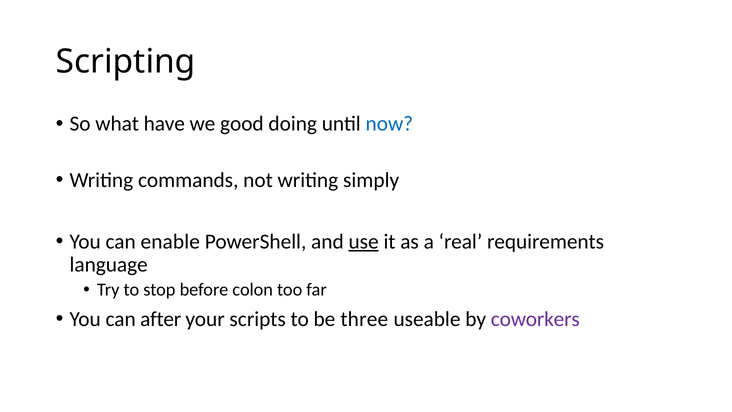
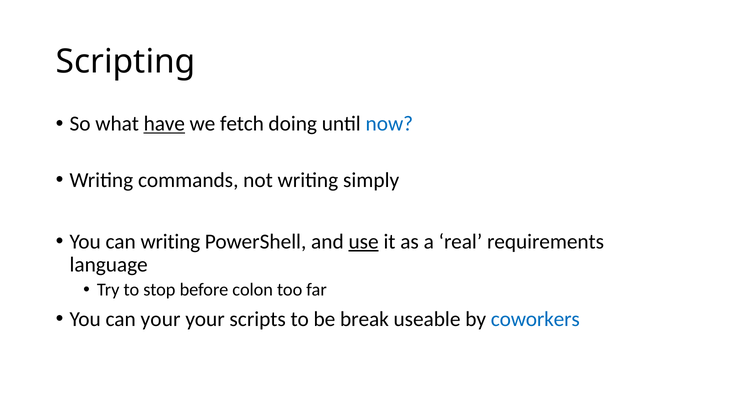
have underline: none -> present
good: good -> fetch
can enable: enable -> writing
can after: after -> your
three: three -> break
coworkers colour: purple -> blue
